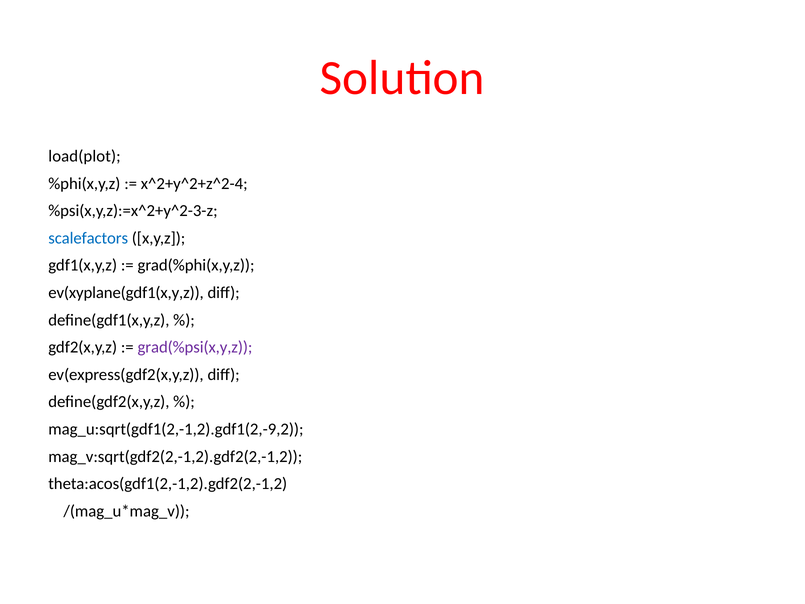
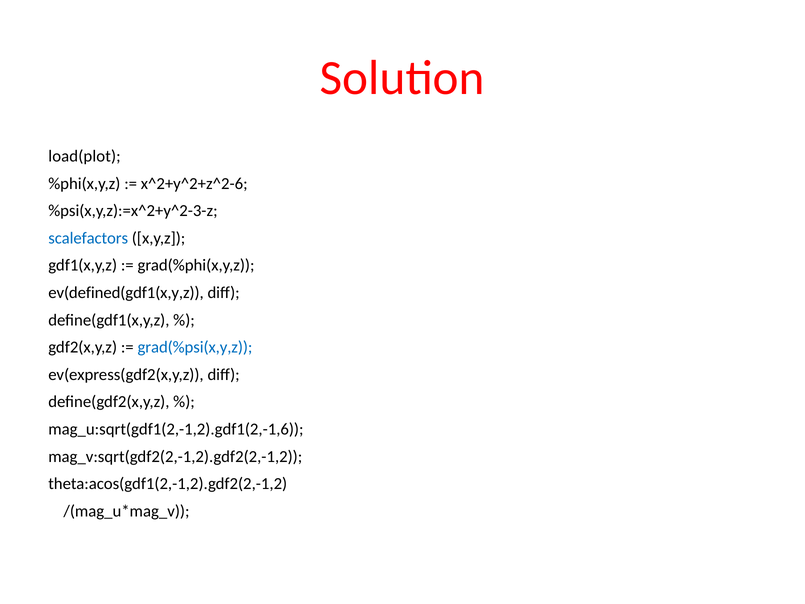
x^2+y^2+z^2-4: x^2+y^2+z^2-4 -> x^2+y^2+z^2-6
ev(xyplane(gdf1(x,y,z: ev(xyplane(gdf1(x,y,z -> ev(defined(gdf1(x,y,z
grad(%psi(x,y,z colour: purple -> blue
mag_u:sqrt(gdf1(2,-1,2).gdf1(2,-9,2: mag_u:sqrt(gdf1(2,-1,2).gdf1(2,-9,2 -> mag_u:sqrt(gdf1(2,-1,2).gdf1(2,-1,6
